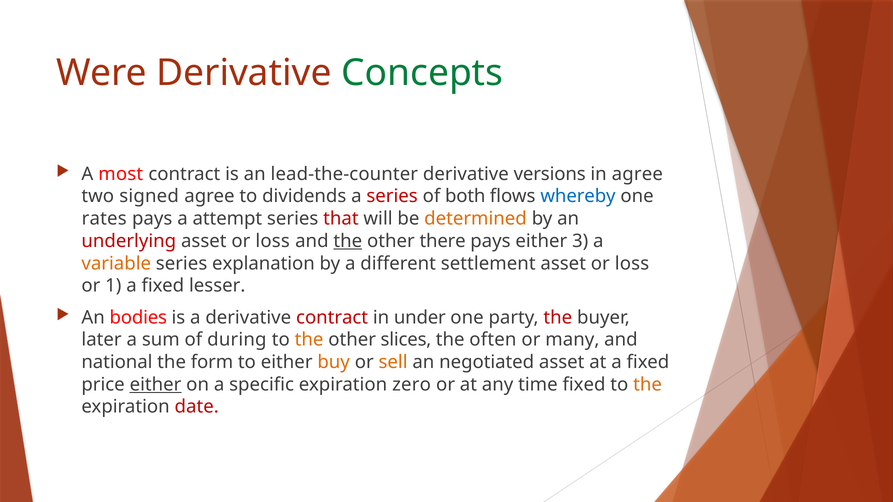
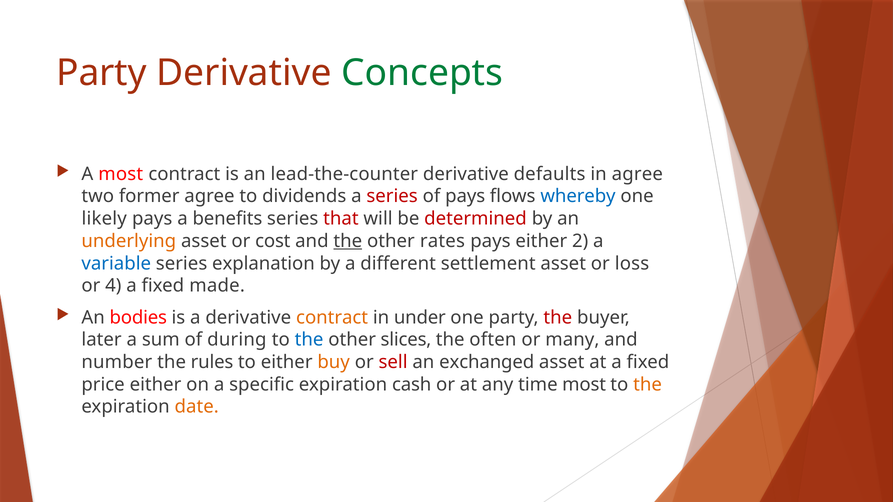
Were at (102, 73): Were -> Party
versions: versions -> defaults
signed: signed -> former
of both: both -> pays
rates: rates -> likely
attempt: attempt -> benefits
determined colour: orange -> red
underlying colour: red -> orange
loss at (273, 241): loss -> cost
there: there -> rates
3: 3 -> 2
variable colour: orange -> blue
1: 1 -> 4
lesser: lesser -> made
contract at (332, 318) colour: red -> orange
the at (309, 340) colour: orange -> blue
national: national -> number
form: form -> rules
sell colour: orange -> red
negotiated: negotiated -> exchanged
either at (156, 385) underline: present -> none
zero: zero -> cash
time fixed: fixed -> most
date colour: red -> orange
